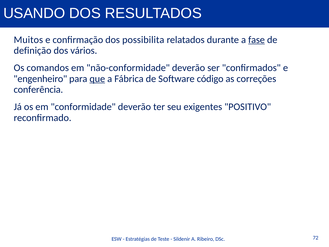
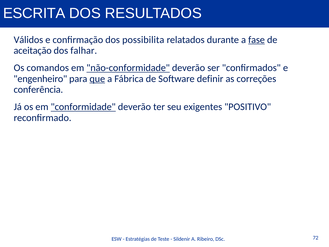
USANDO: USANDO -> ESCRITA
Muitos: Muitos -> Válidos
definição: definição -> aceitação
vários: vários -> falhar
não-conformidade underline: none -> present
código: código -> definir
conformidade underline: none -> present
